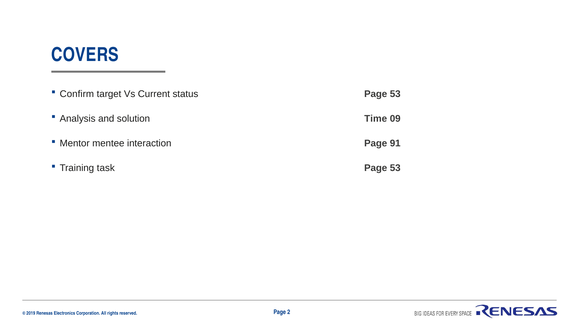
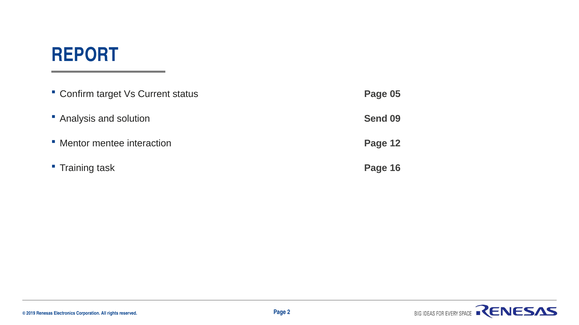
COVERS: COVERS -> REPORT
status Page 53: 53 -> 05
Time: Time -> Send
91: 91 -> 12
53 at (395, 168): 53 -> 16
